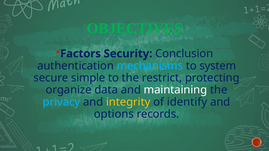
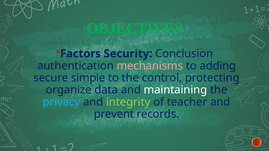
mechanisms colour: light blue -> pink
system: system -> adding
restrict: restrict -> control
integrity colour: yellow -> light green
identify: identify -> teacher
options: options -> prevent
